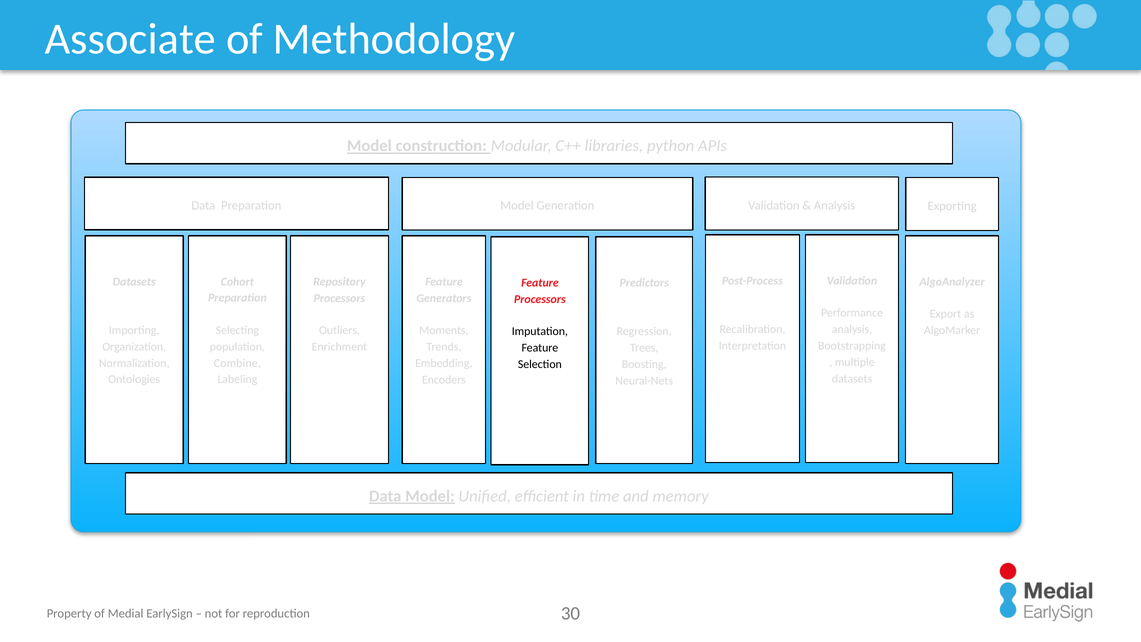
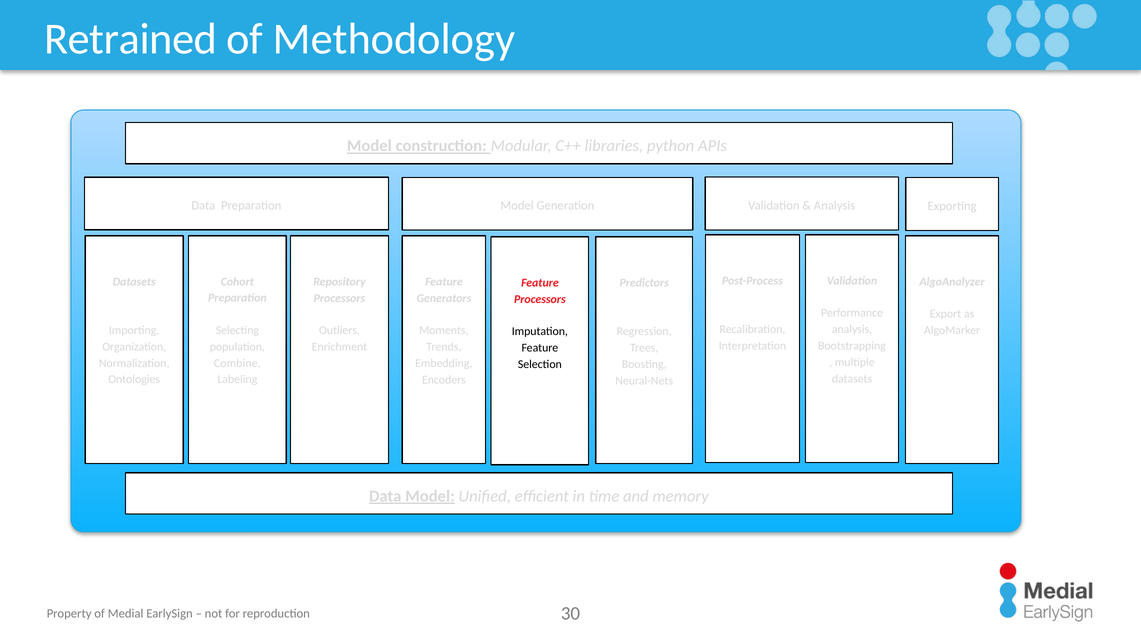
Associate: Associate -> Retrained
